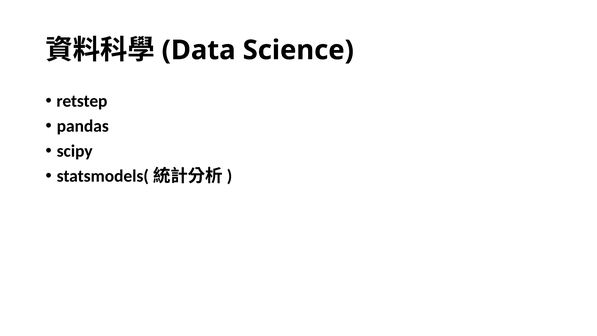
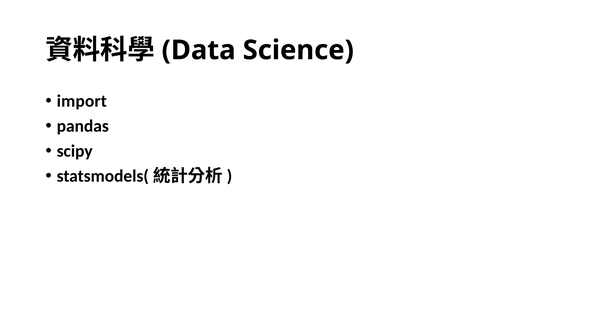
retstep: retstep -> import
